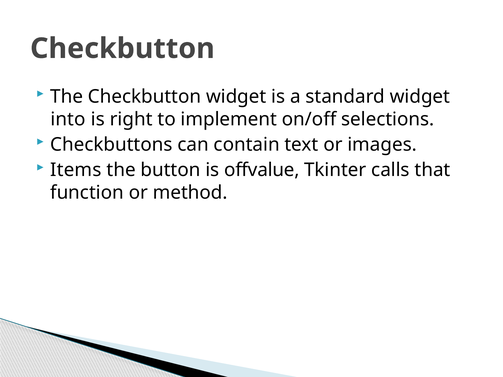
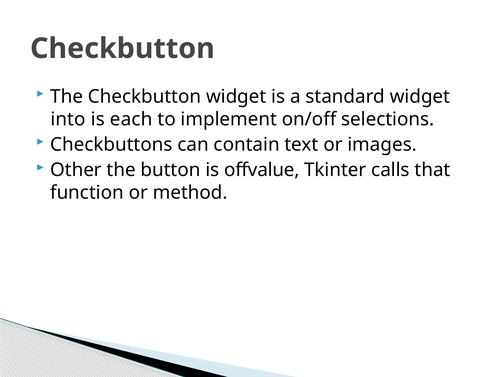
right: right -> each
Items: Items -> Other
